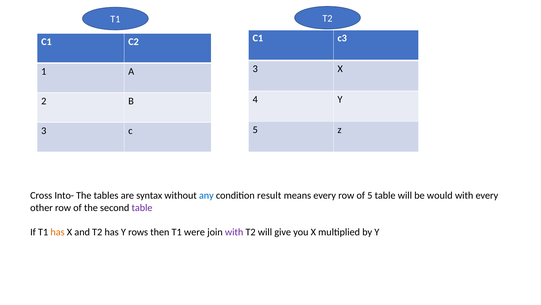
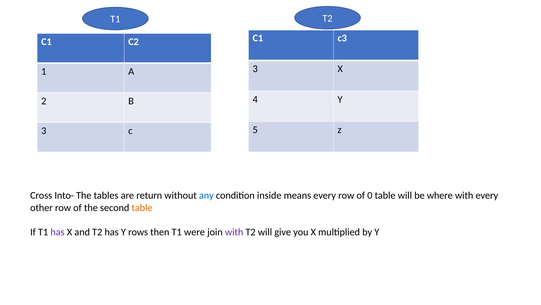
syntax: syntax -> return
result: result -> inside
of 5: 5 -> 0
would: would -> where
table at (142, 207) colour: purple -> orange
has at (58, 232) colour: orange -> purple
